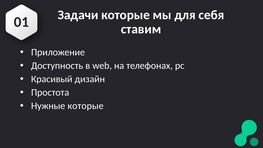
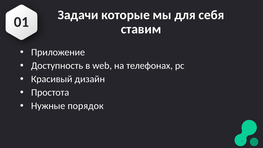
Нужные которые: которые -> порядок
